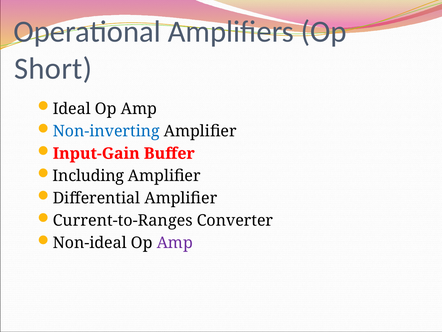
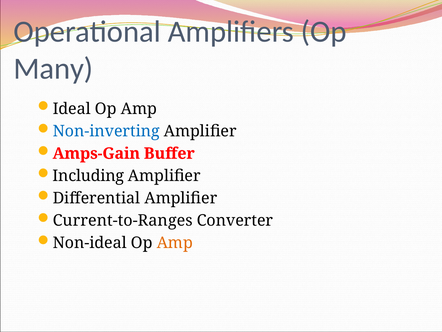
Short: Short -> Many
Input-Gain: Input-Gain -> Amps-Gain
Amp at (175, 243) colour: purple -> orange
